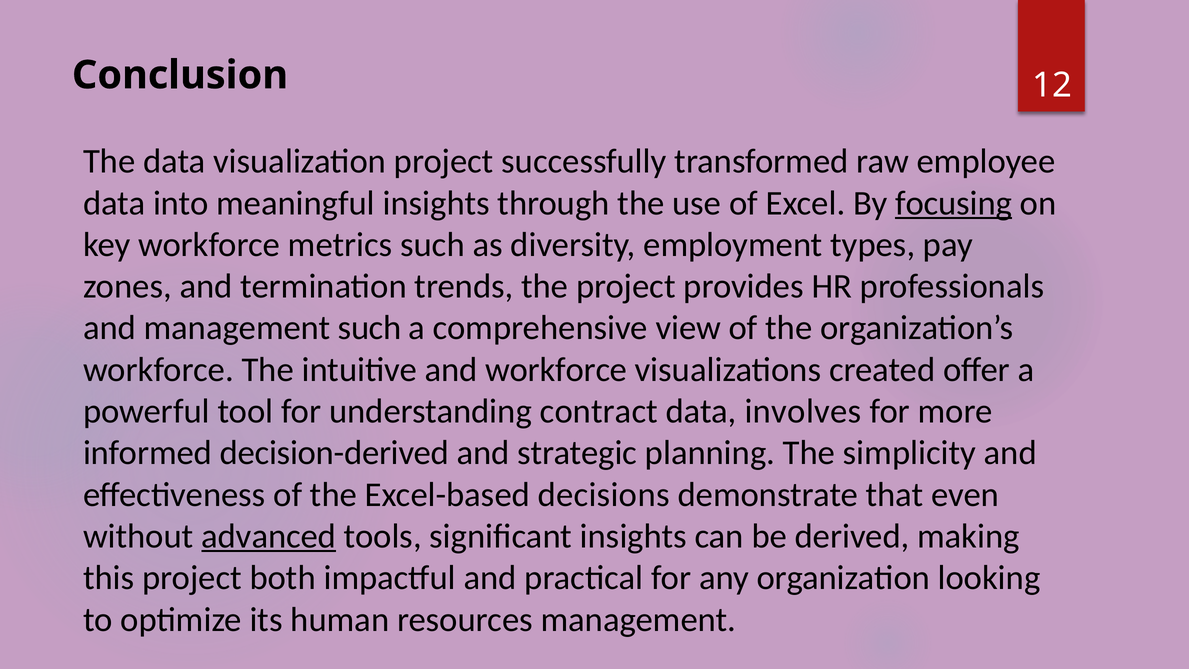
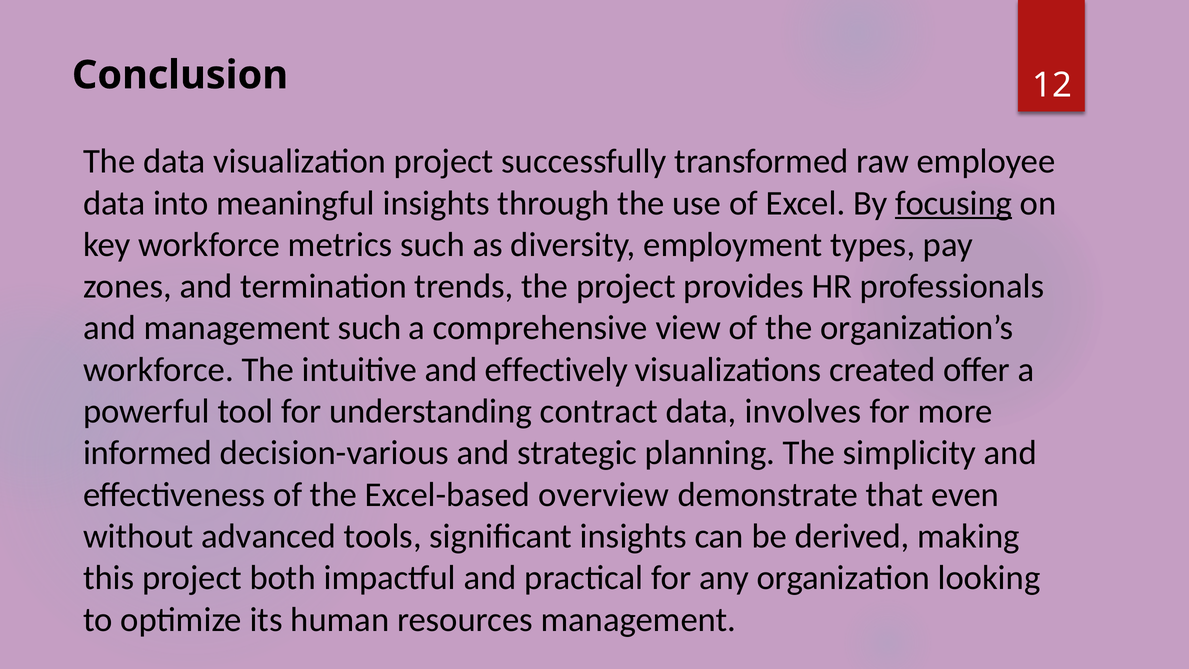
and workforce: workforce -> effectively
decision-derived: decision-derived -> decision-various
decisions: decisions -> overview
advanced underline: present -> none
